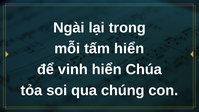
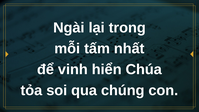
tấm hiển: hiển -> nhất
